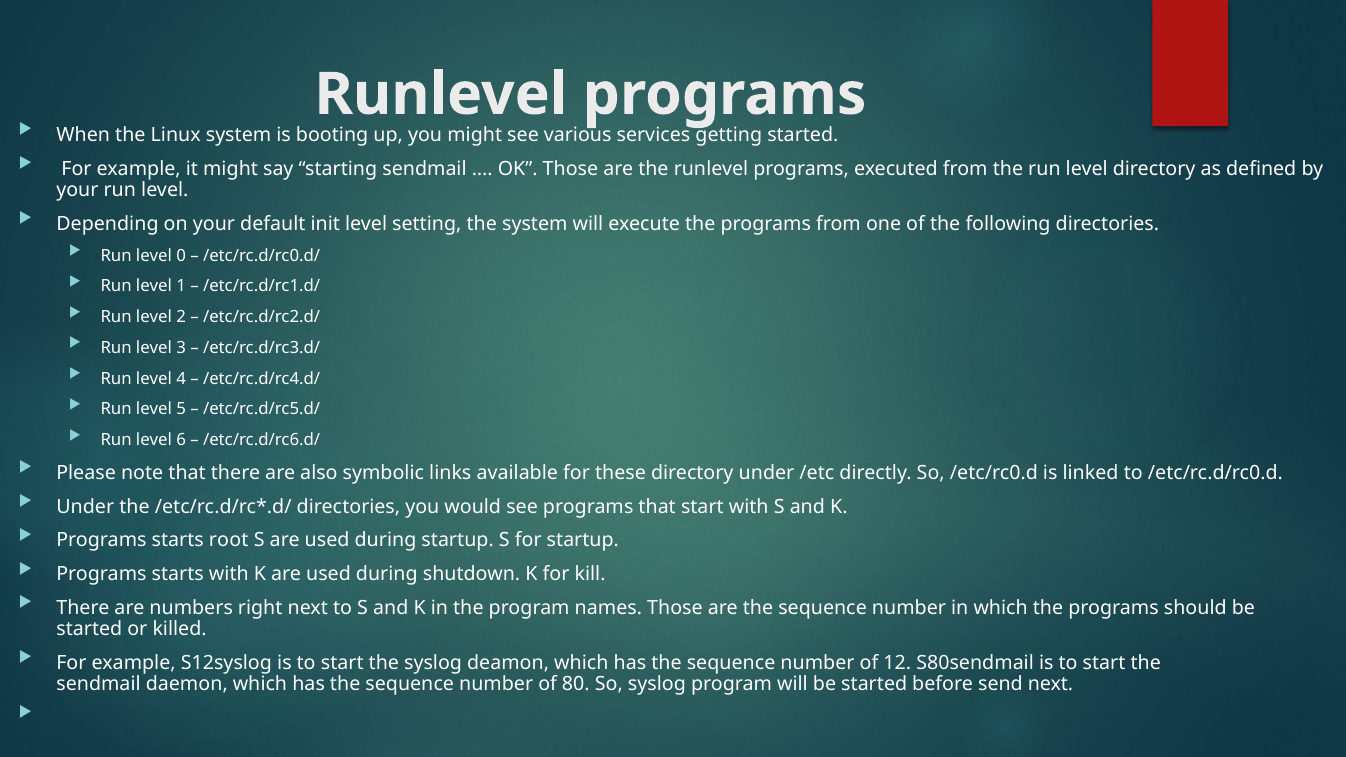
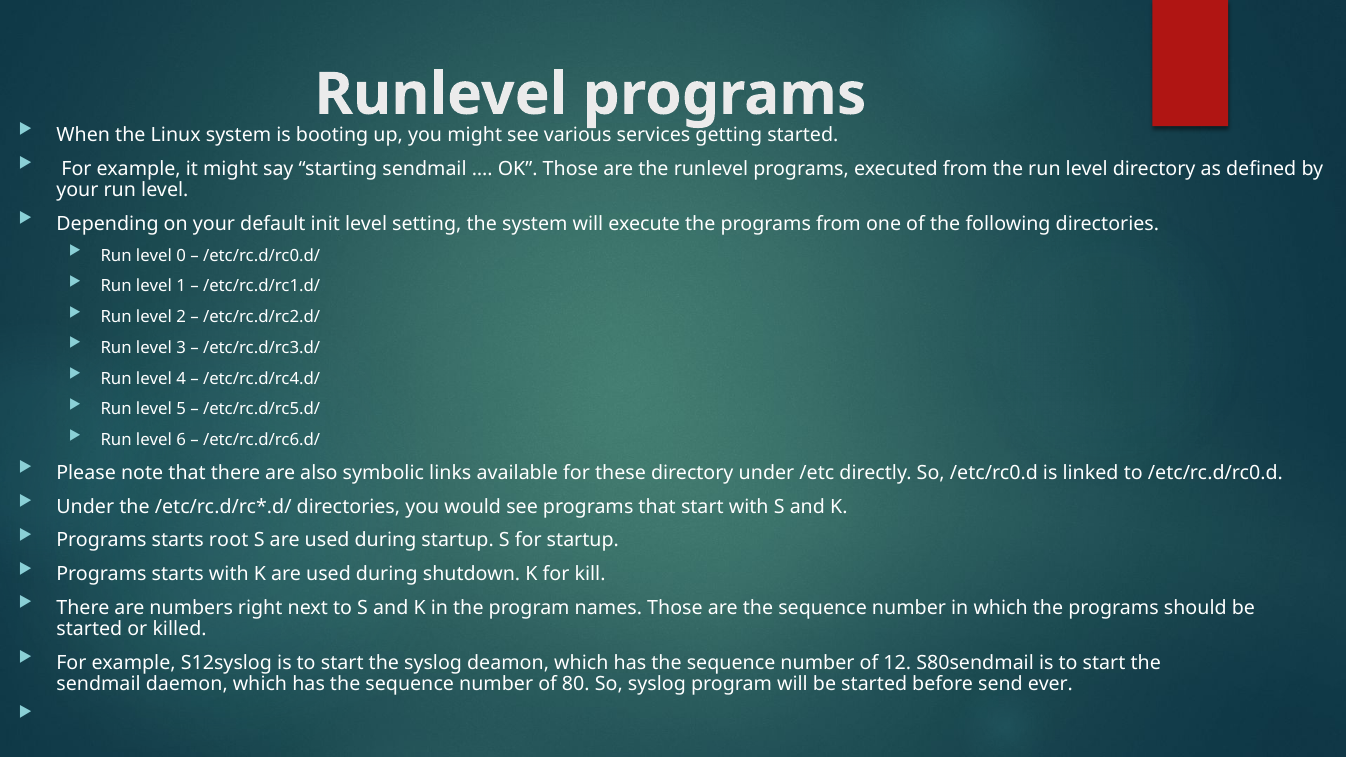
send next: next -> ever
